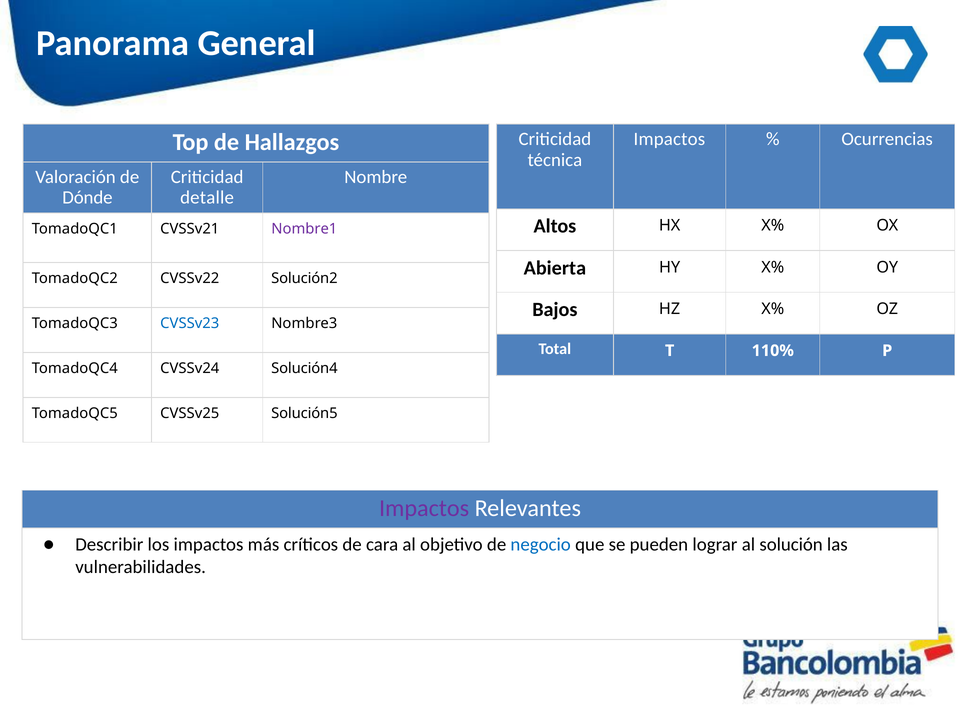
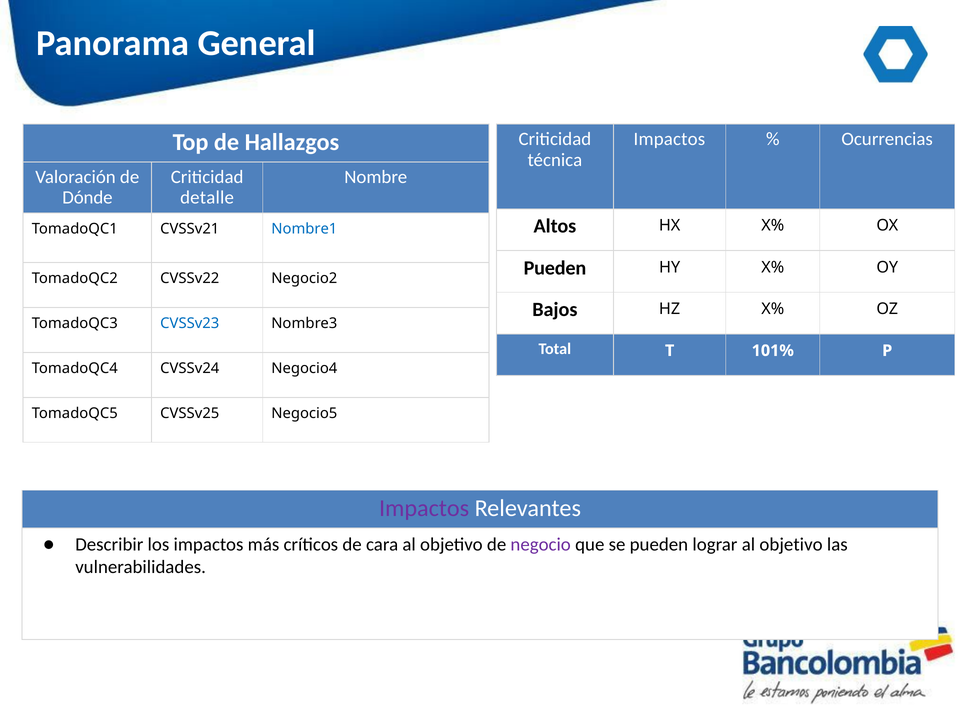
Nombre1 colour: purple -> blue
Abierta at (555, 268): Abierta -> Pueden
Solución2: Solución2 -> Negocio2
110%: 110% -> 101%
Solución4: Solución4 -> Negocio4
Solución5: Solución5 -> Negocio5
negocio colour: blue -> purple
lograr al solución: solución -> objetivo
